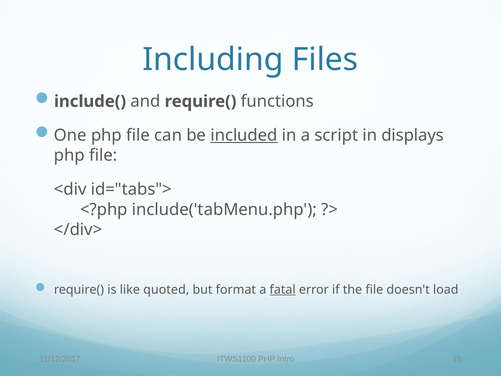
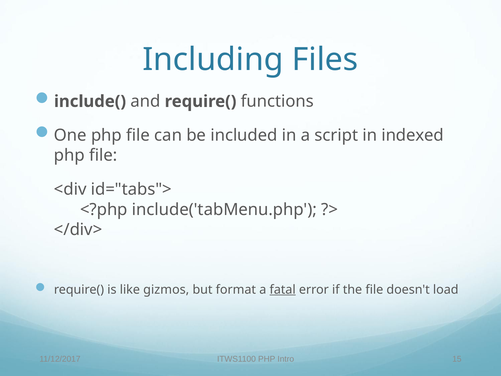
included underline: present -> none
displays: displays -> indexed
quoted: quoted -> gizmos
